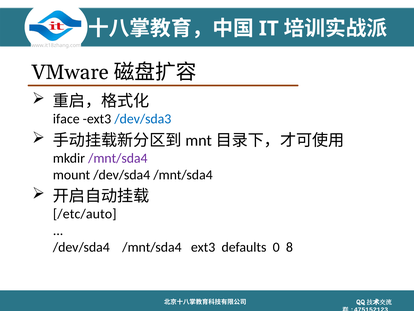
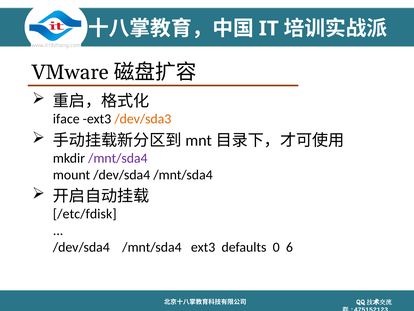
/dev/sda3 colour: blue -> orange
/etc/auto: /etc/auto -> /etc/fdisk
8: 8 -> 6
